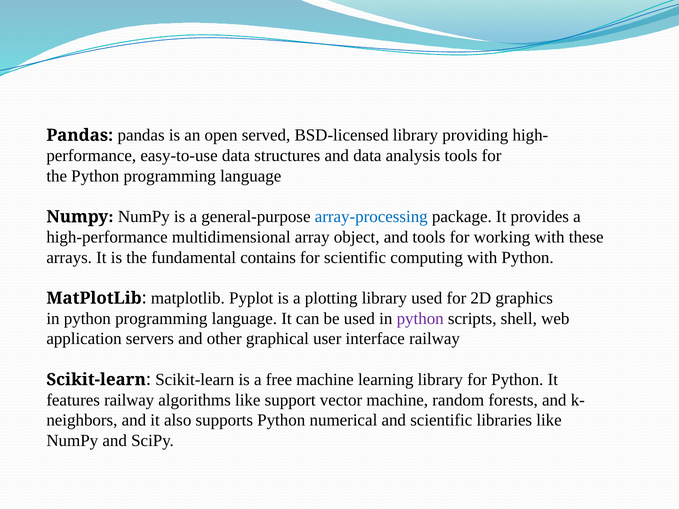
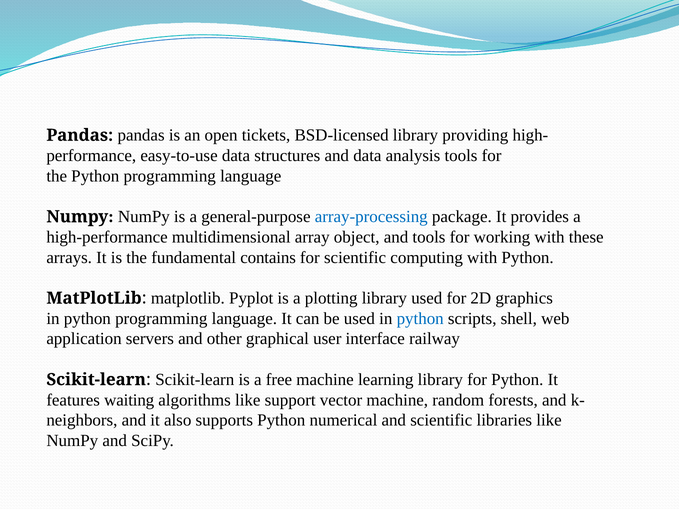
served: served -> tickets
python at (420, 319) colour: purple -> blue
features railway: railway -> waiting
